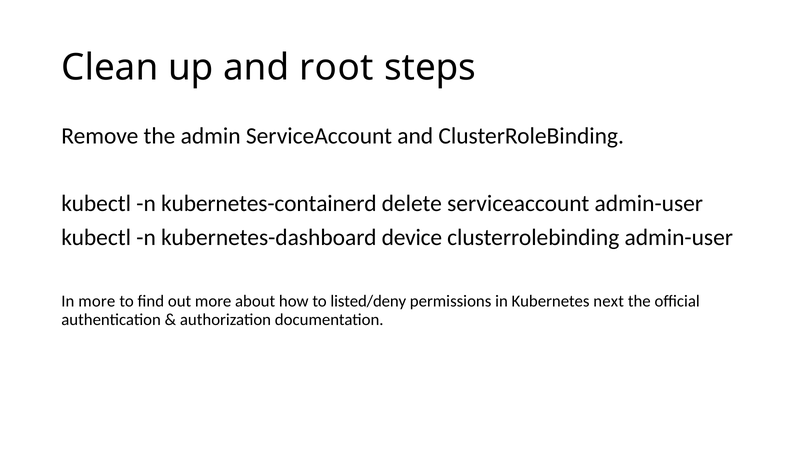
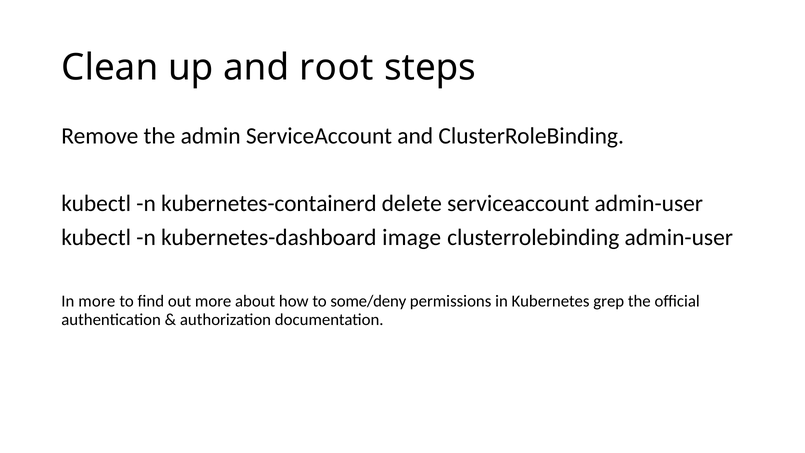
device: device -> image
listed/deny: listed/deny -> some/deny
next: next -> grep
